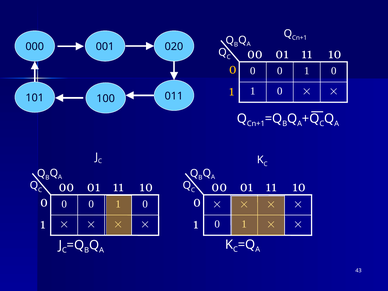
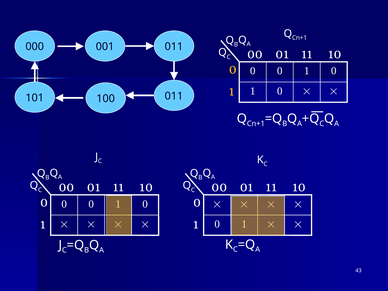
001 020: 020 -> 011
